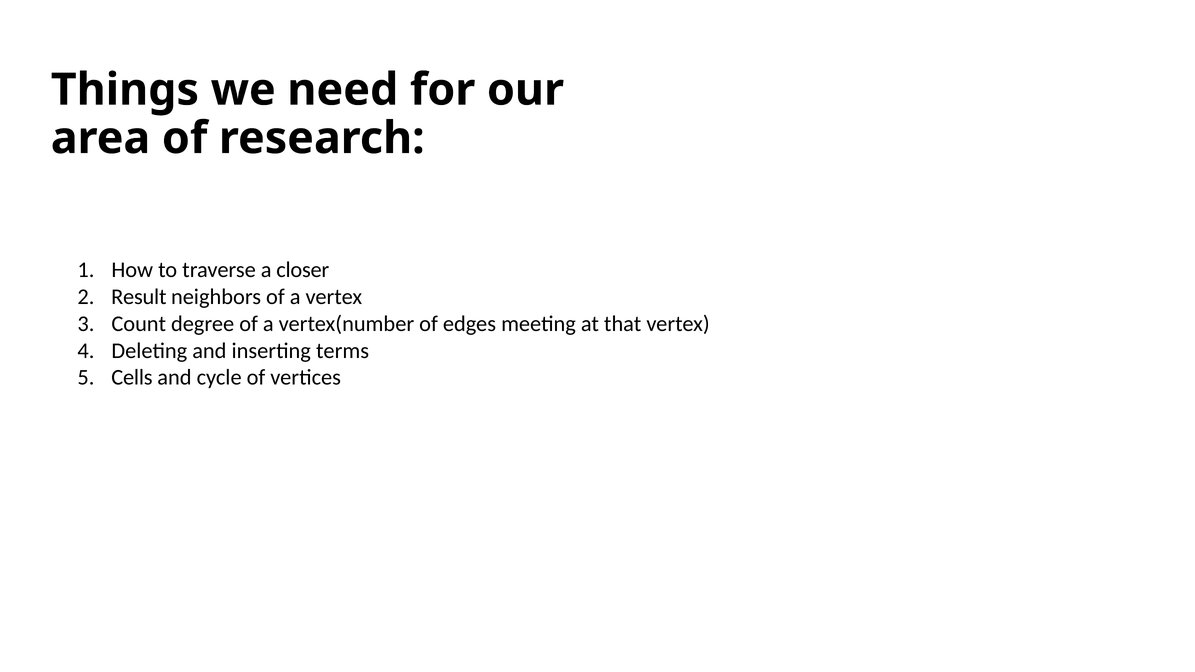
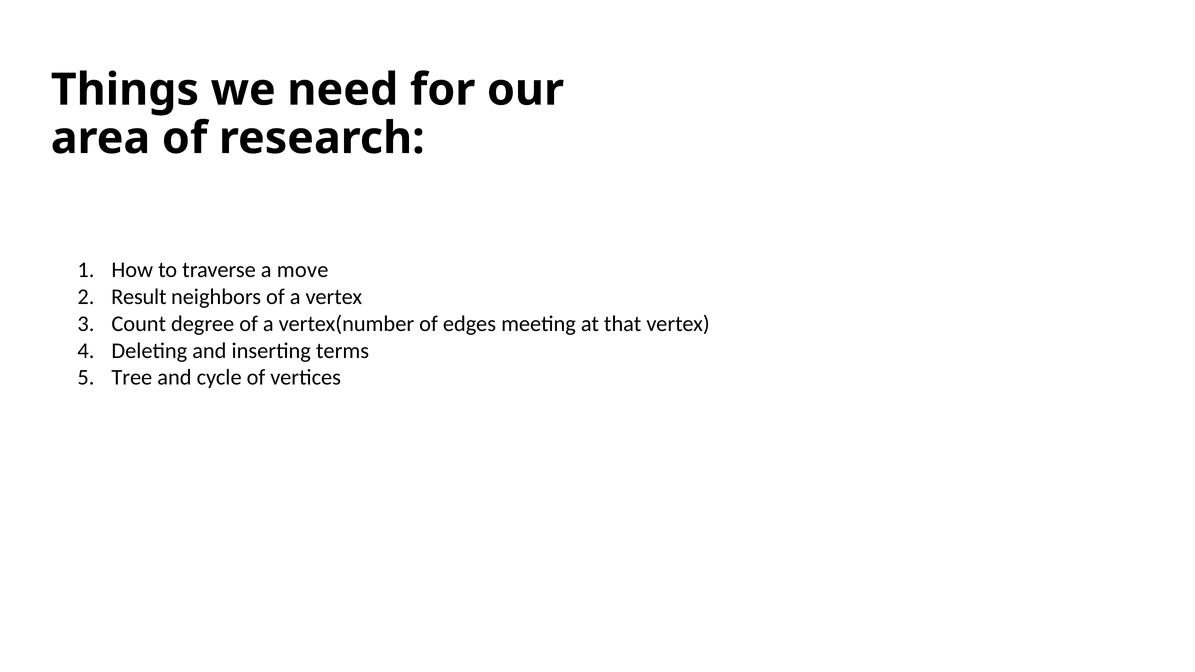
closer: closer -> move
Cells: Cells -> Tree
